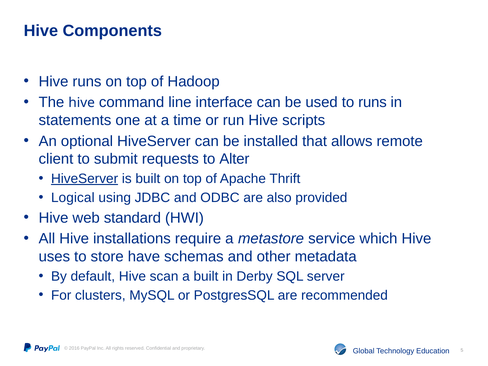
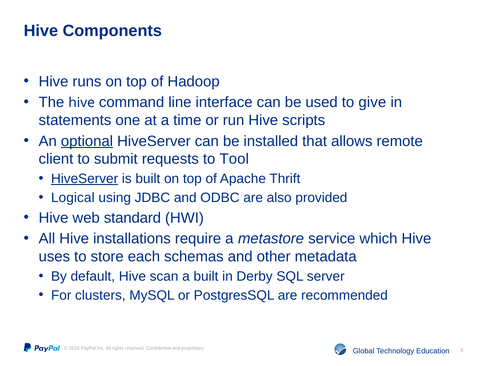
to runs: runs -> give
optional underline: none -> present
Alter: Alter -> Tool
have: have -> each
